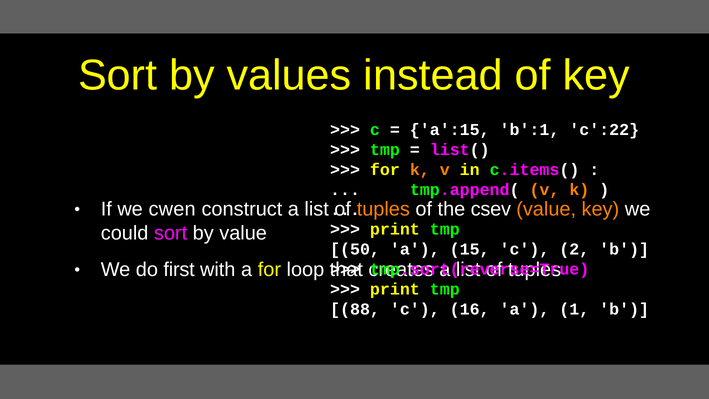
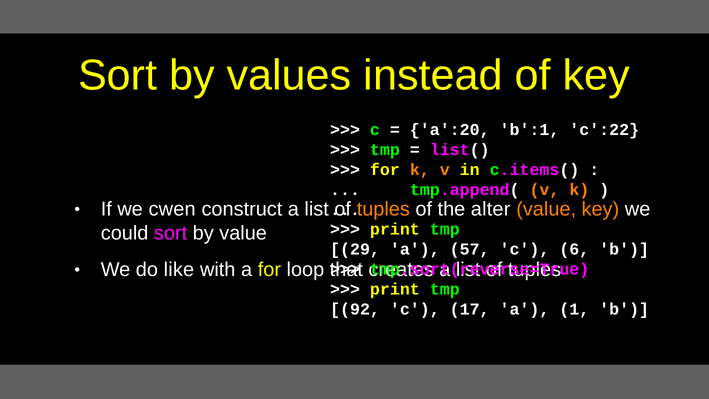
a':15: a':15 -> a':20
csev: csev -> alter
50: 50 -> 29
15: 15 -> 57
2: 2 -> 6
first: first -> like
88: 88 -> 92
16: 16 -> 17
